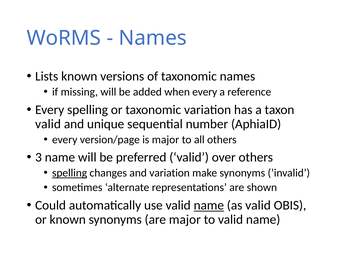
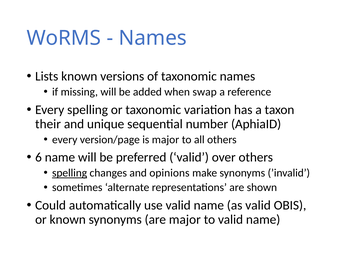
when every: every -> swap
valid at (48, 124): valid -> their
3: 3 -> 6
and variation: variation -> opinions
name at (209, 206) underline: present -> none
